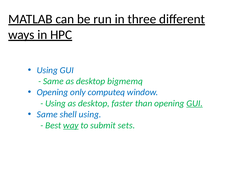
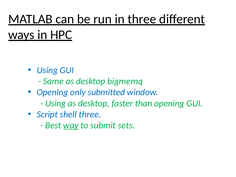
computeq: computeq -> submitted
GUI at (195, 103) underline: present -> none
Same at (47, 114): Same -> Script
shell using: using -> three
